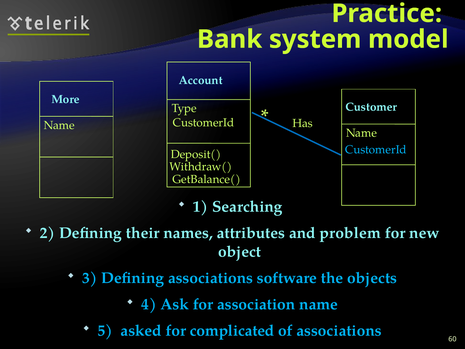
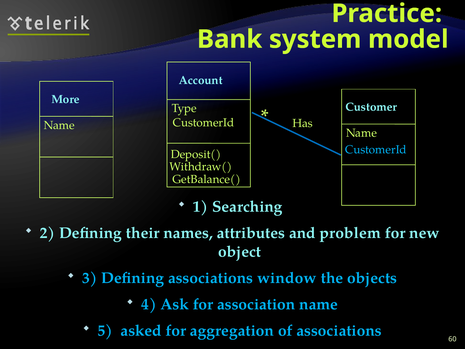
software: software -> window
complicated: complicated -> aggregation
